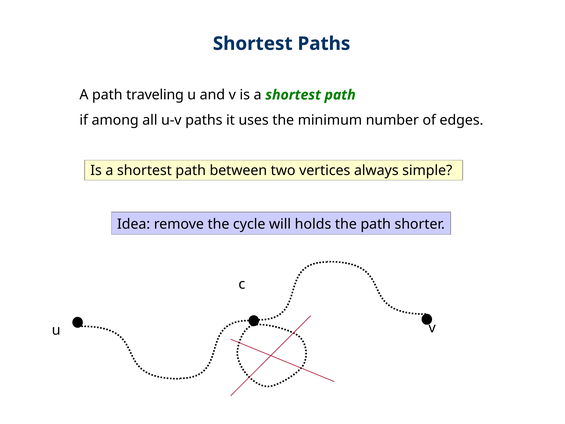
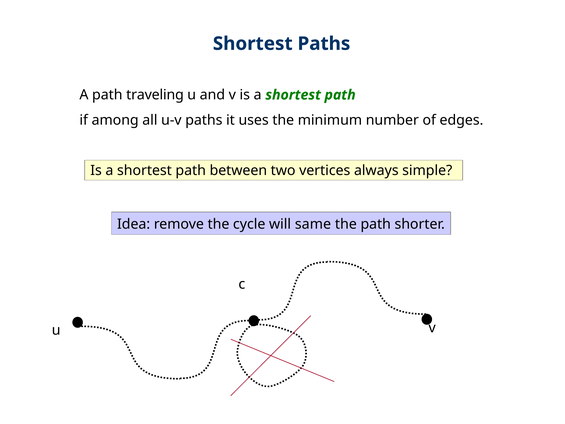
holds: holds -> same
